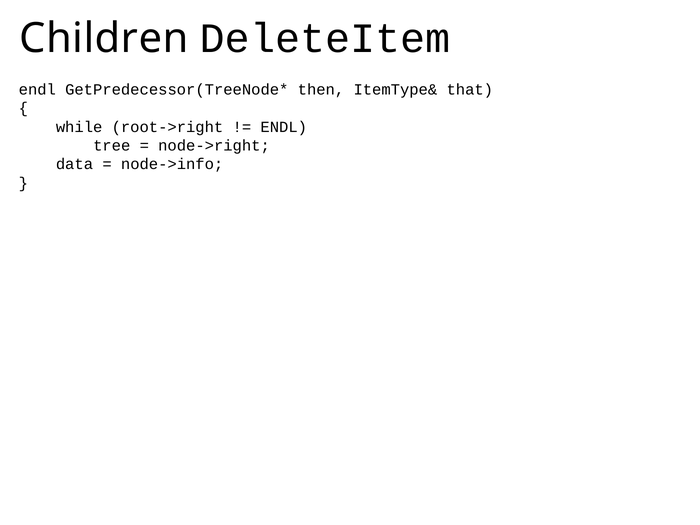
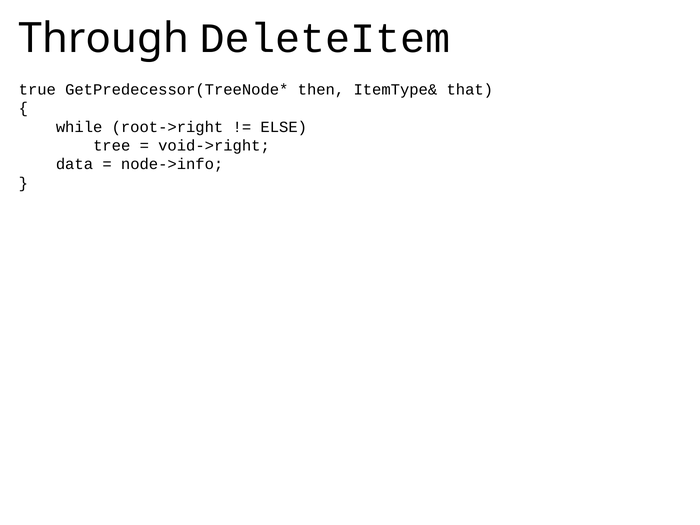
Children: Children -> Through
endl at (37, 90): endl -> true
ENDL at (284, 127): ENDL -> ELSE
node->right: node->right -> void->right
